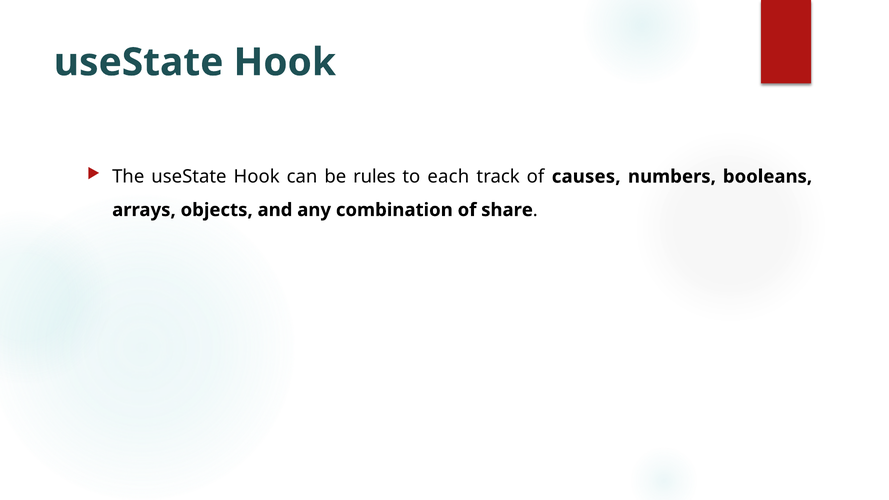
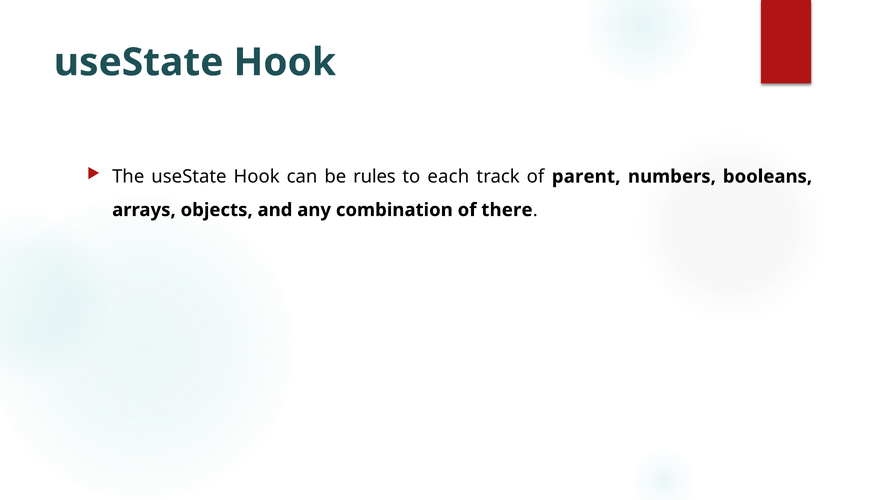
causes: causes -> parent
share: share -> there
